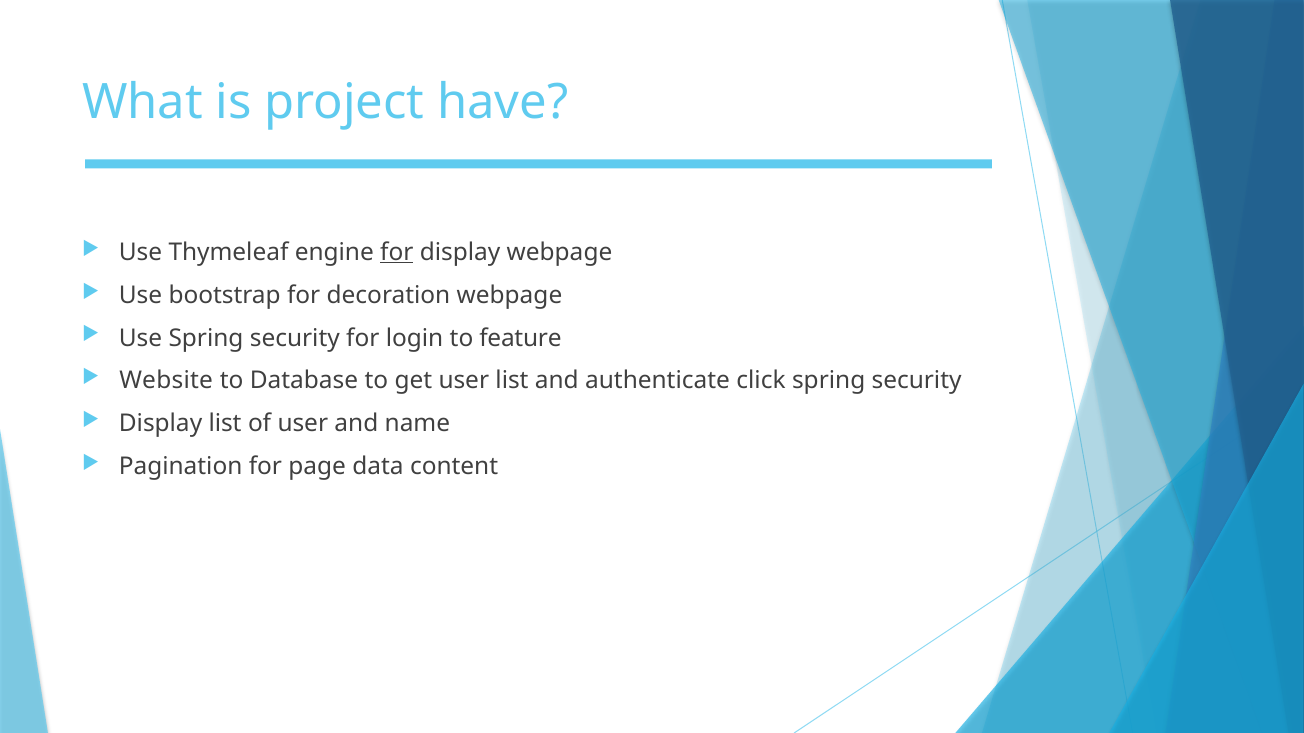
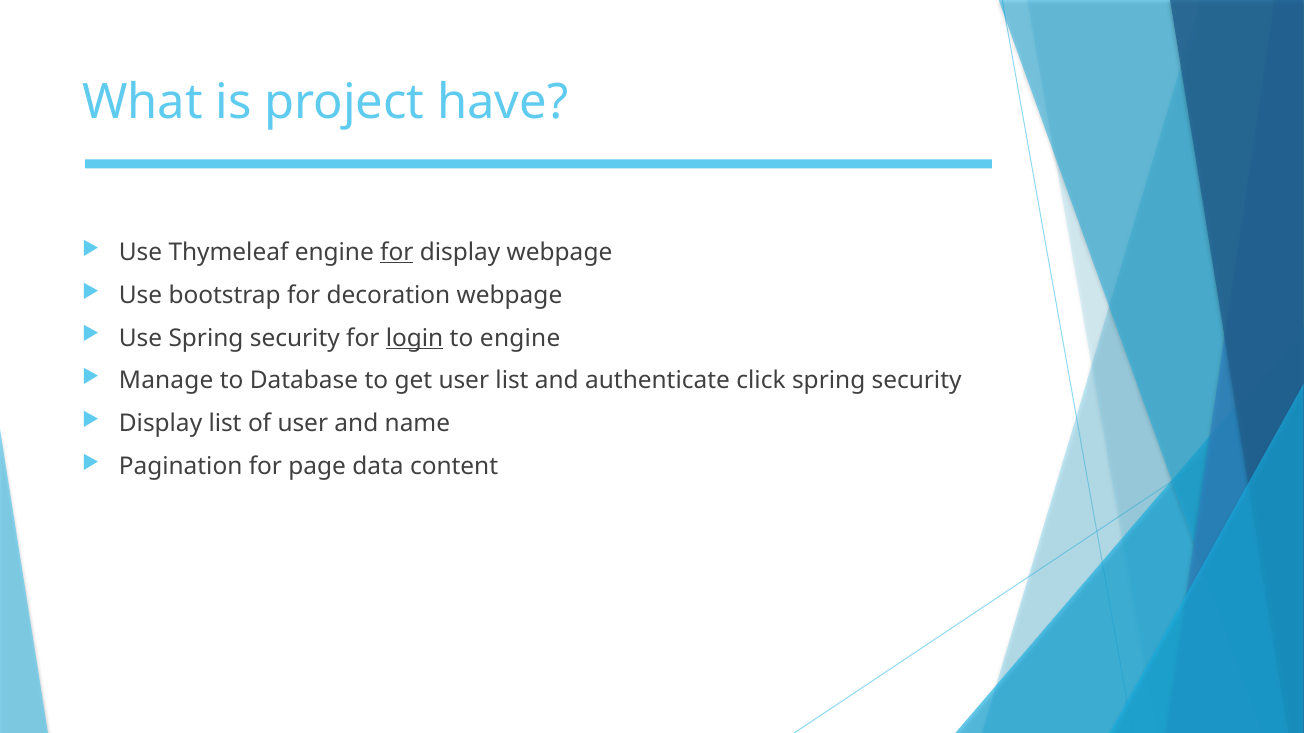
login underline: none -> present
to feature: feature -> engine
Website: Website -> Manage
